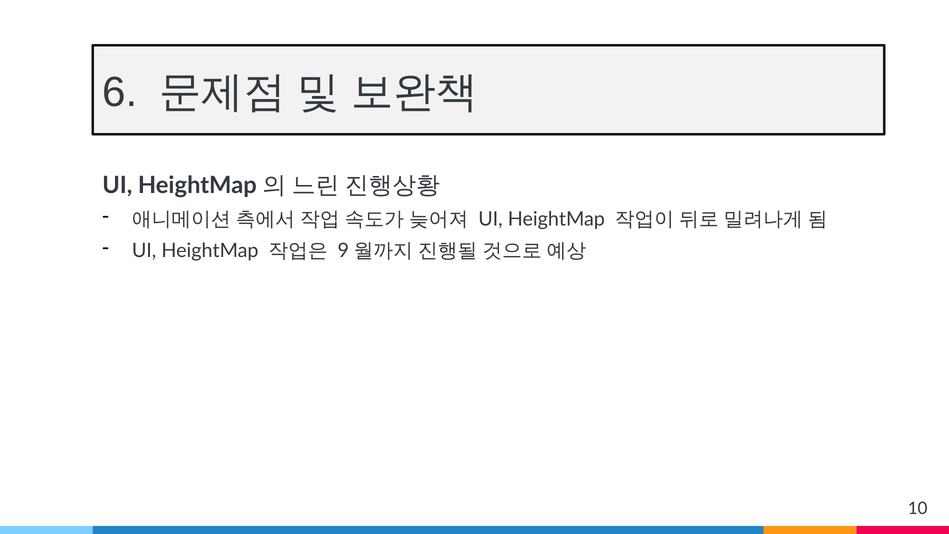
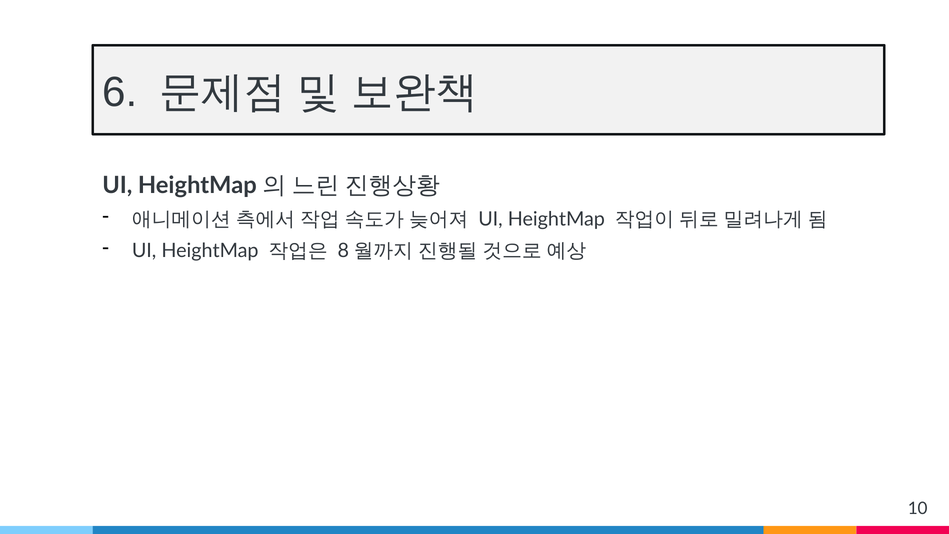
9: 9 -> 8
